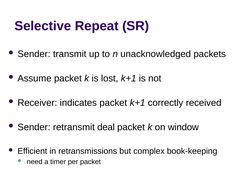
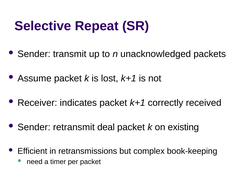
window: window -> existing
